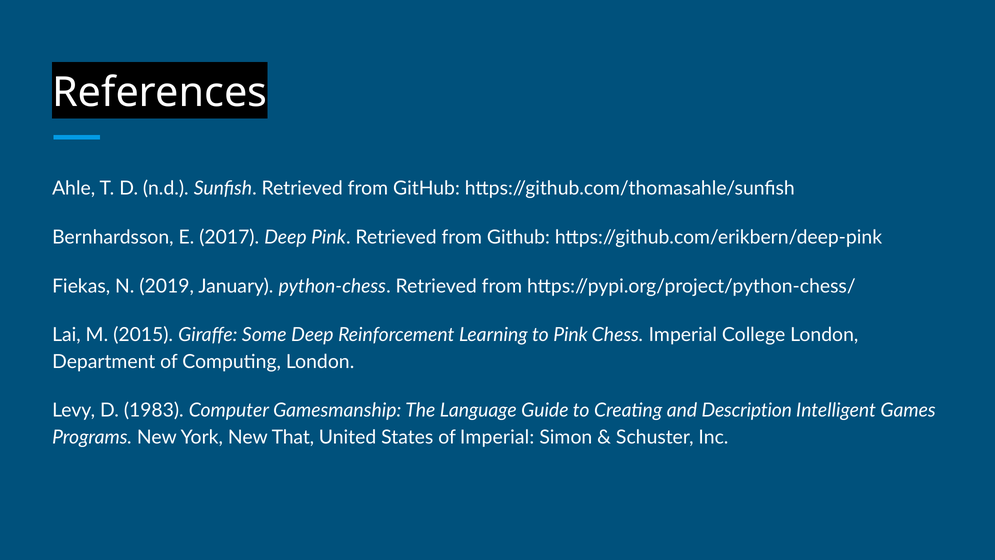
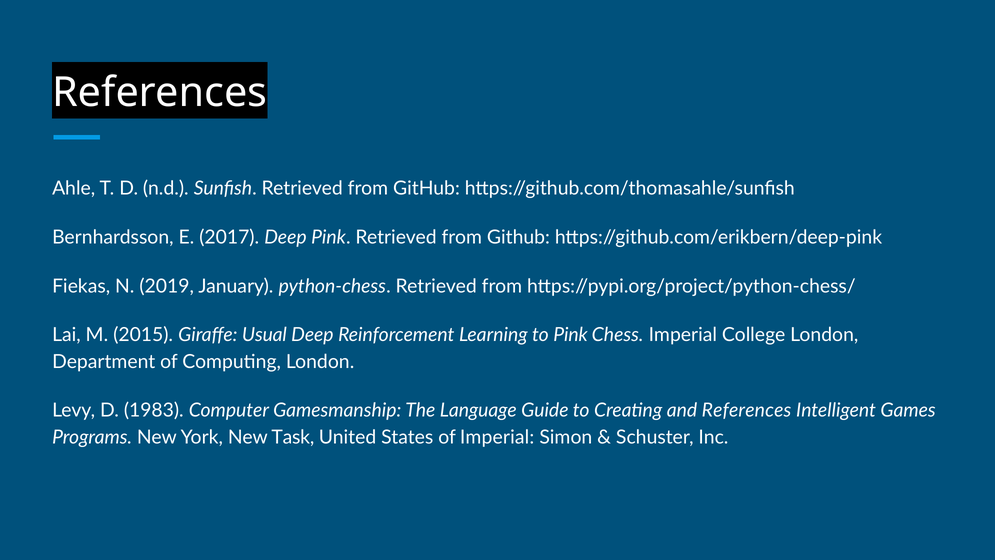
Some: Some -> Usual
and Description: Description -> References
That: That -> Task
